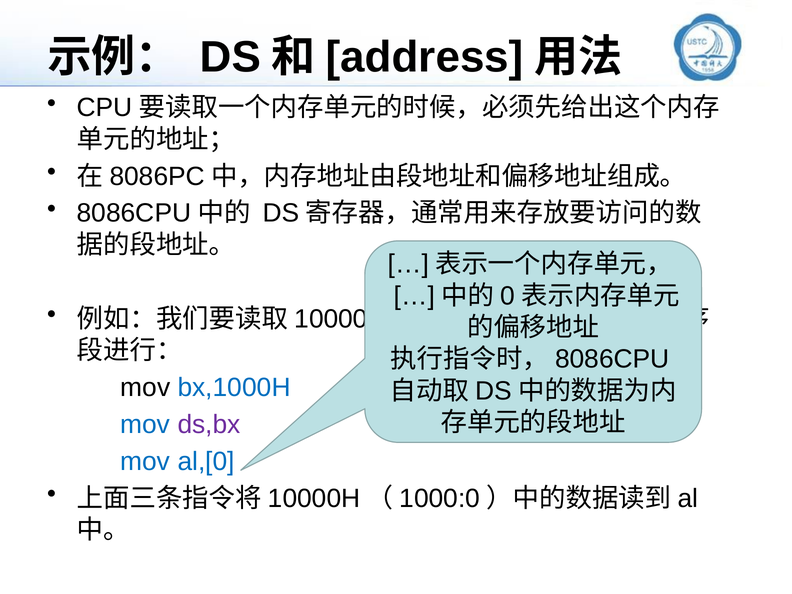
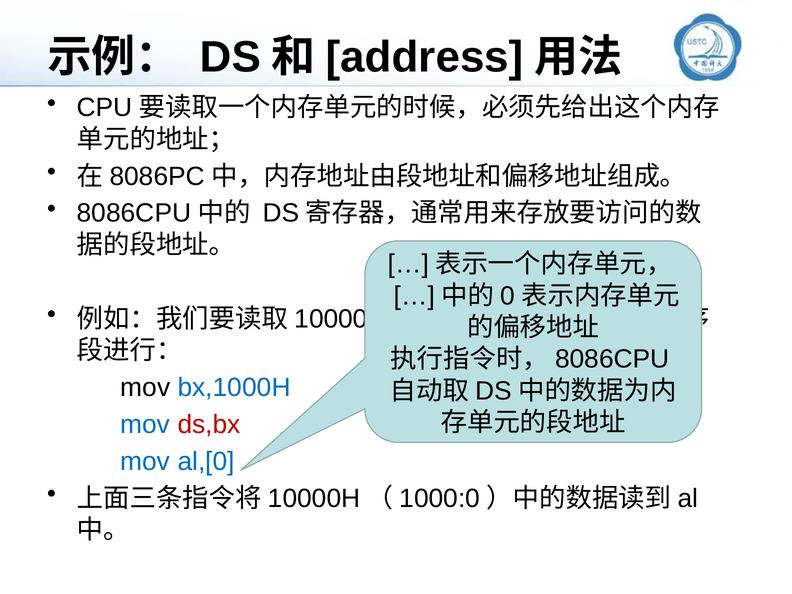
ds,bx colour: purple -> red
